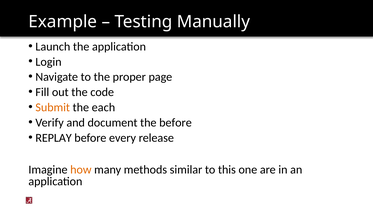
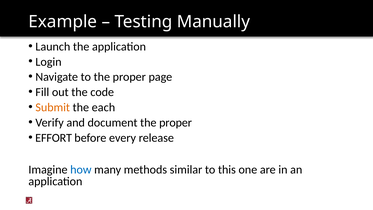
document the before: before -> proper
REPLAY: REPLAY -> EFFORT
how colour: orange -> blue
